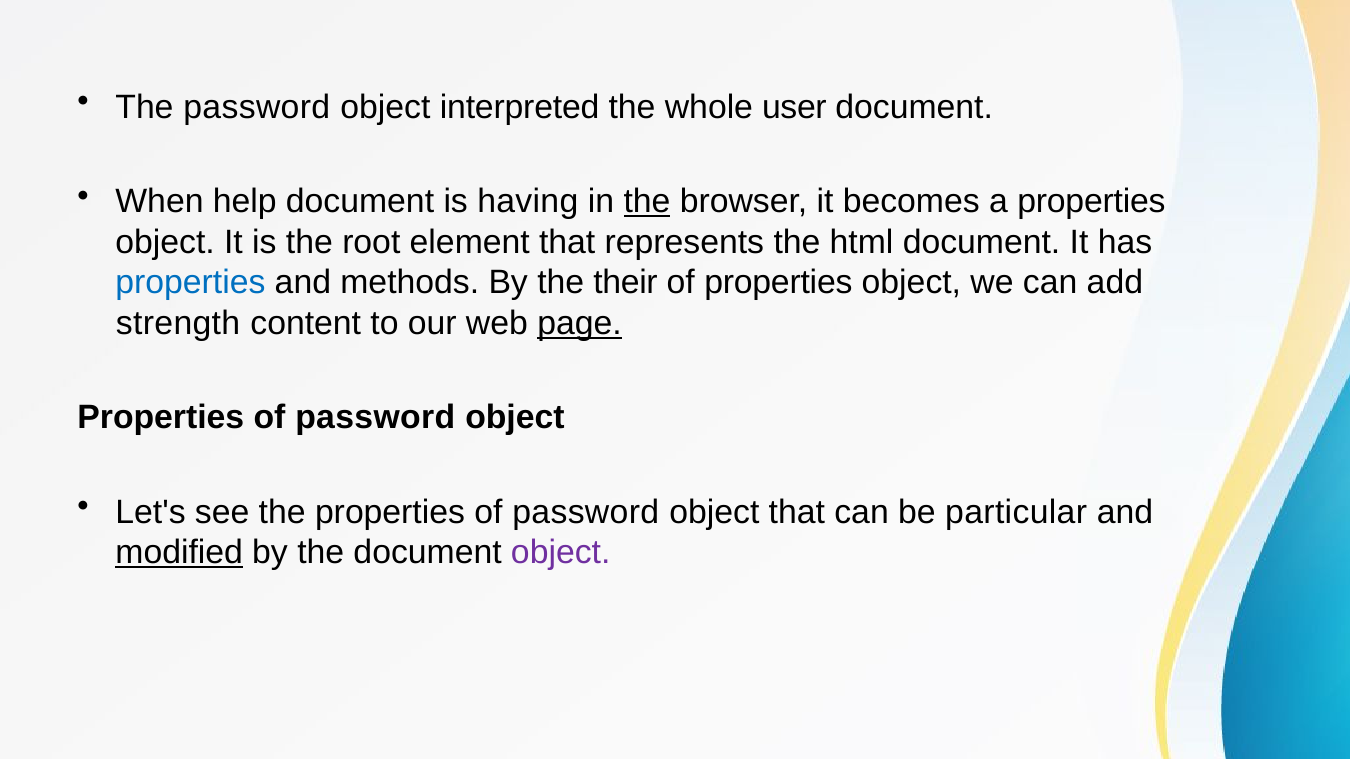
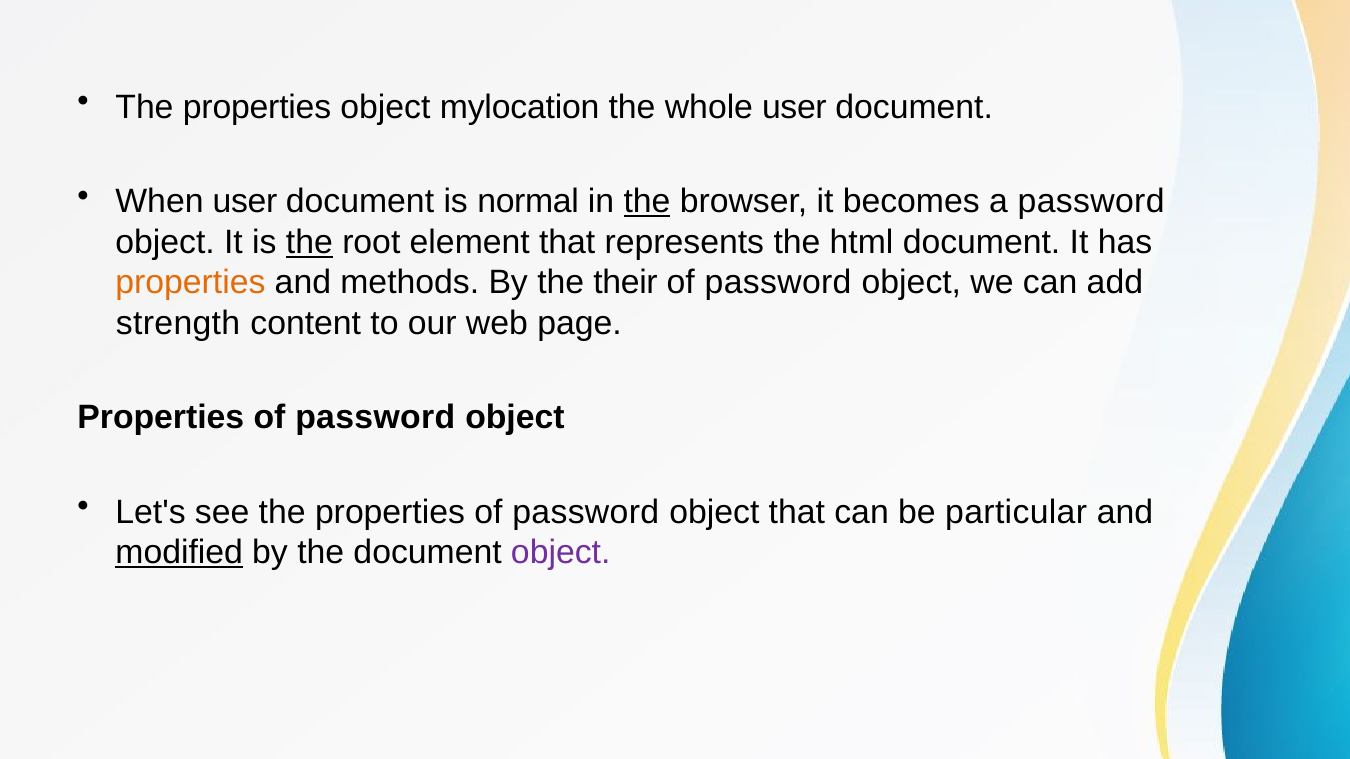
password at (257, 107): password -> properties
interpreted: interpreted -> mylocation
When help: help -> user
having: having -> normal
a properties: properties -> password
the at (309, 242) underline: none -> present
properties at (190, 283) colour: blue -> orange
properties at (778, 283): properties -> password
page underline: present -> none
